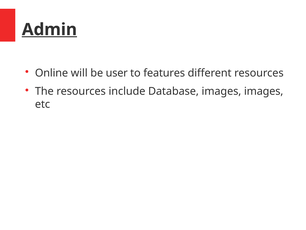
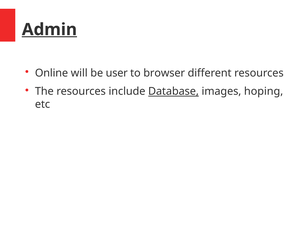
features: features -> browser
Database underline: none -> present
images images: images -> hoping
